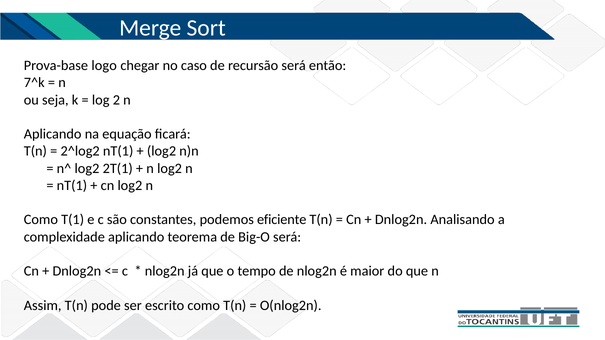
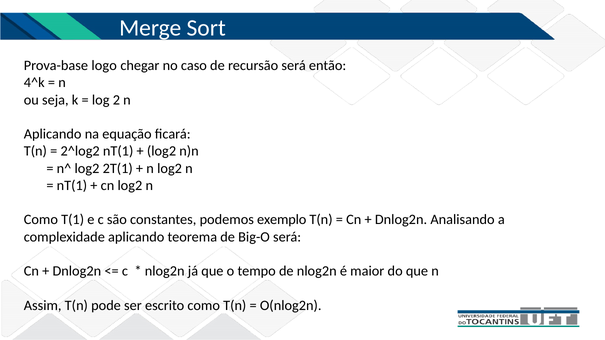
7^k: 7^k -> 4^k
eficiente: eficiente -> exemplo
